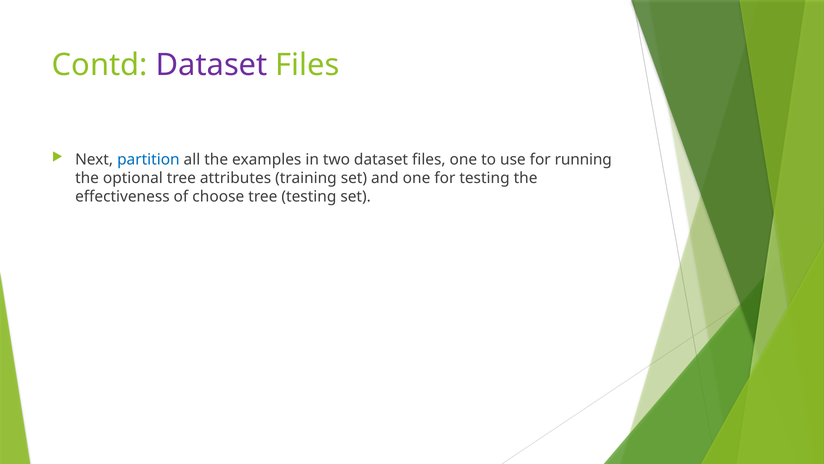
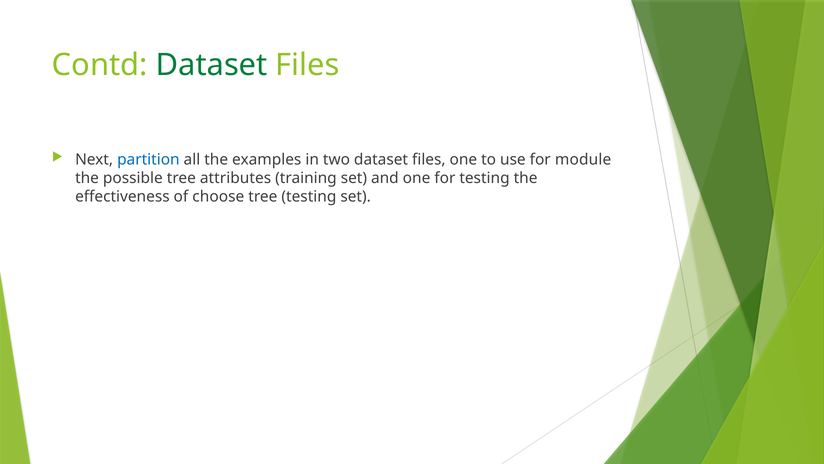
Dataset at (212, 65) colour: purple -> green
running: running -> module
optional: optional -> possible
